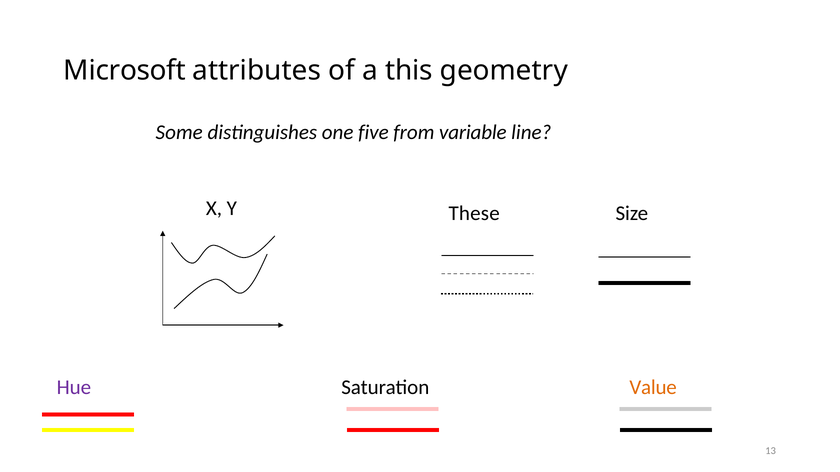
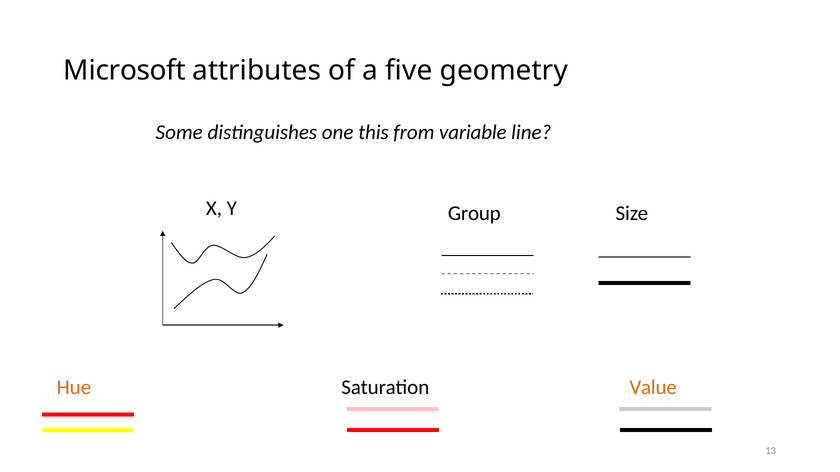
this: this -> five
five: five -> this
These: These -> Group
Hue colour: purple -> orange
